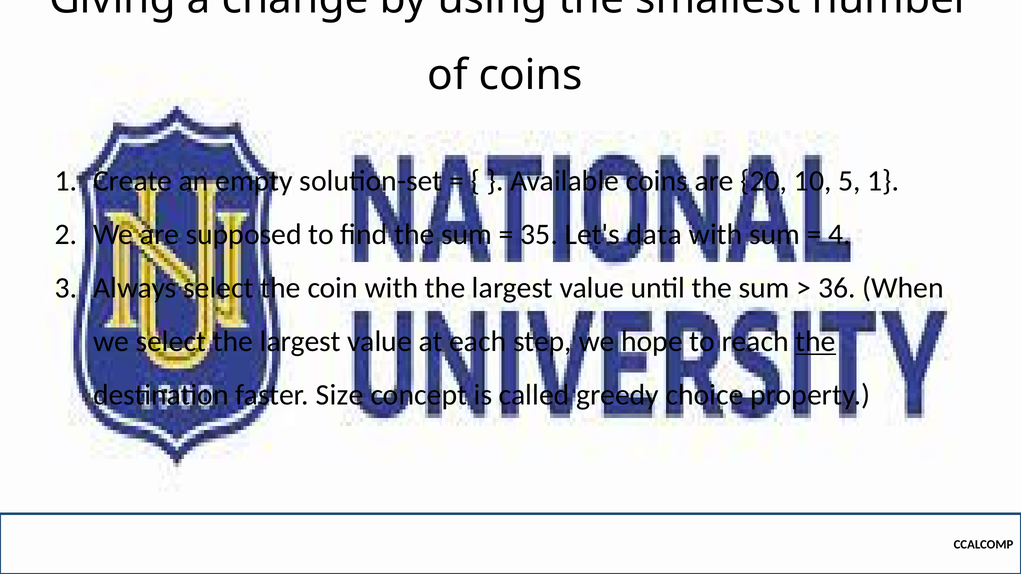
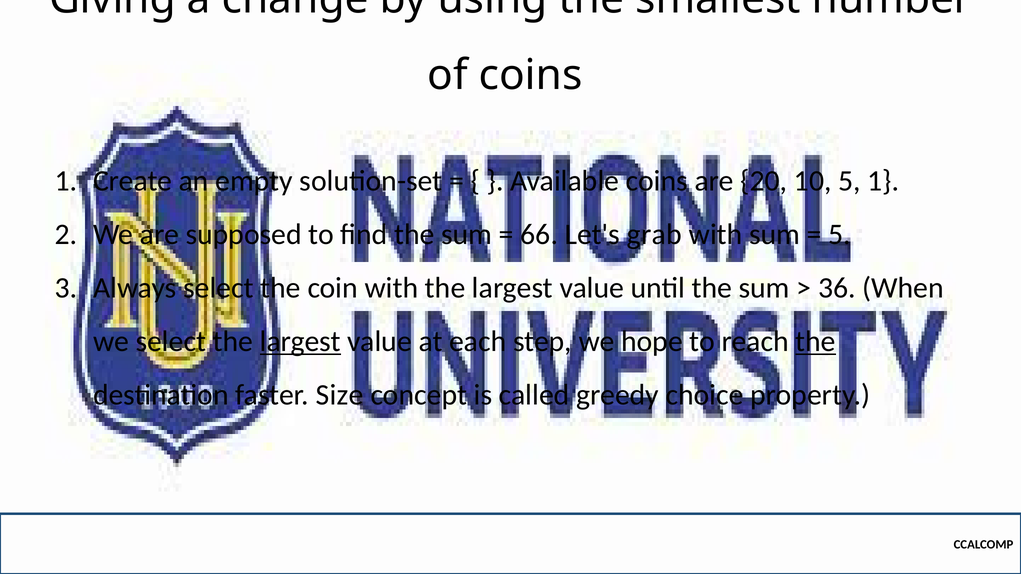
35: 35 -> 66
data: data -> grab
4 at (840, 234): 4 -> 5
largest at (300, 342) underline: none -> present
